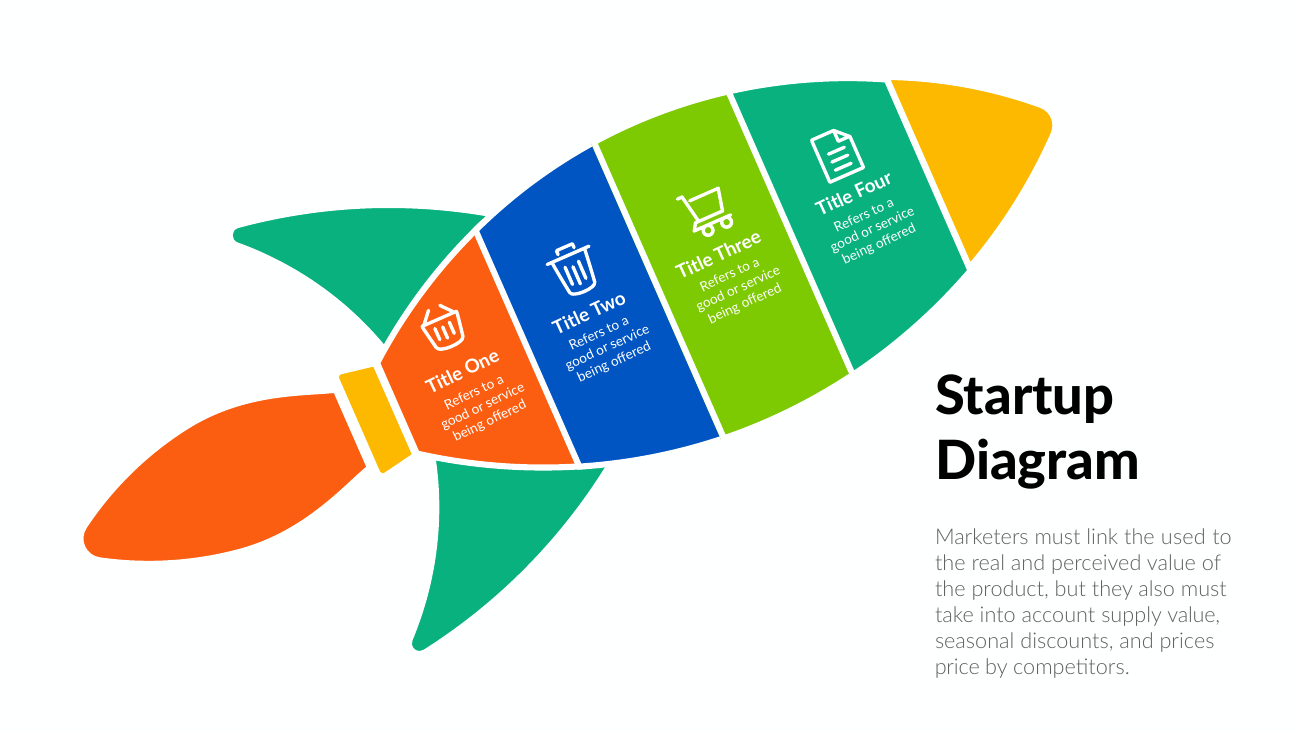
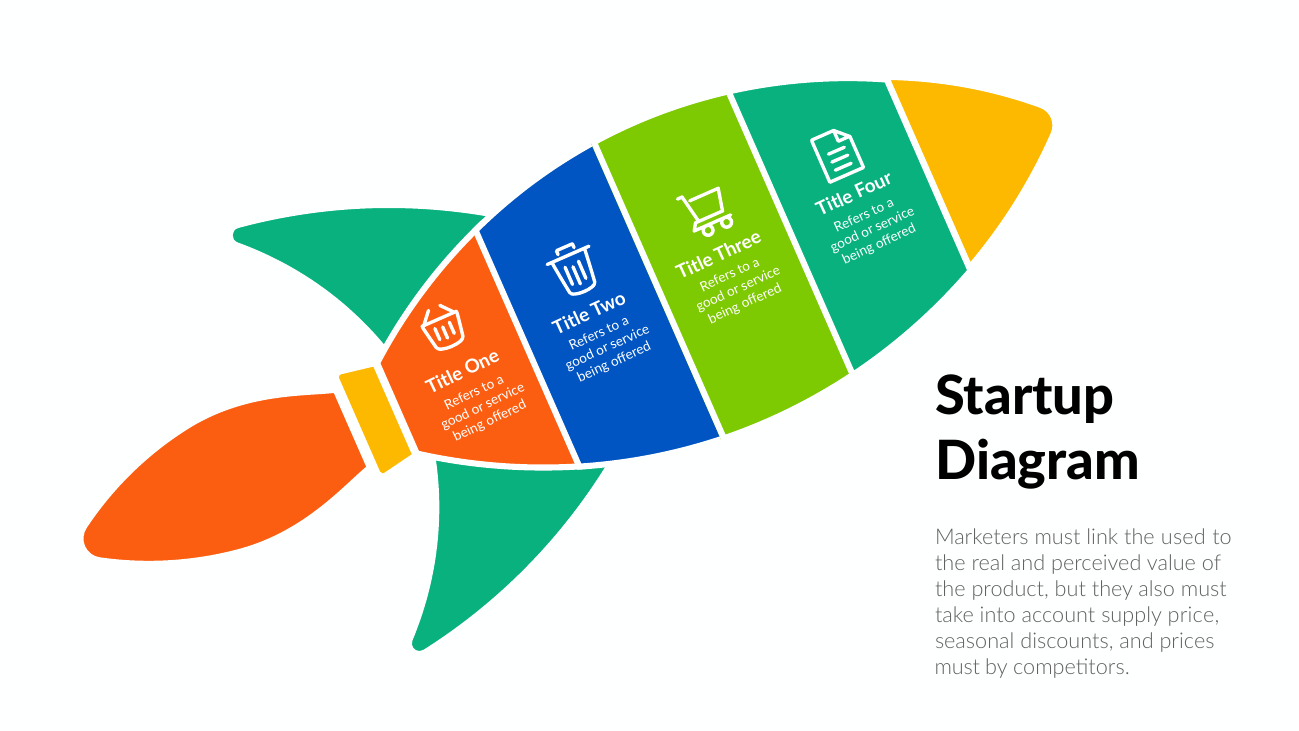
supply value: value -> price
price at (957, 667): price -> must
